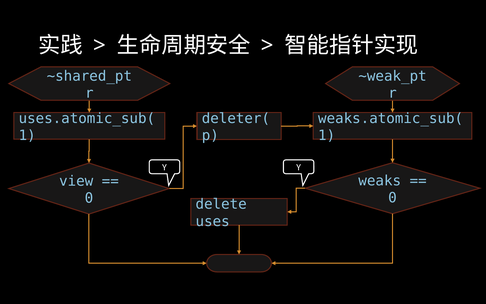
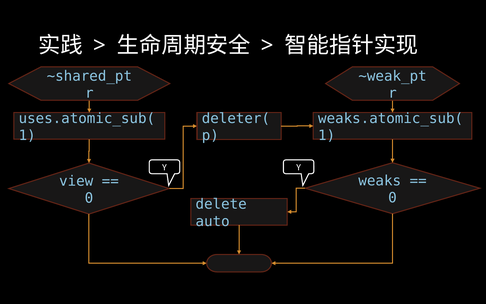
uses: uses -> auto
